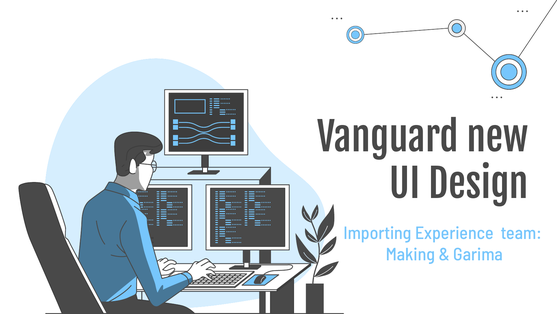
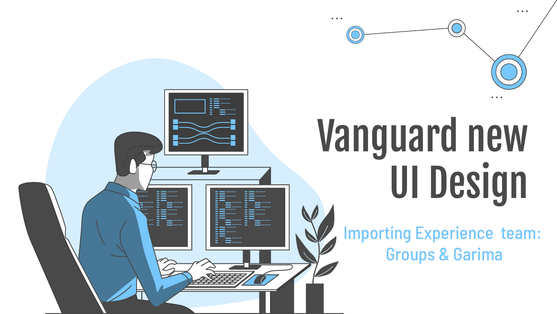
Making: Making -> Groups
